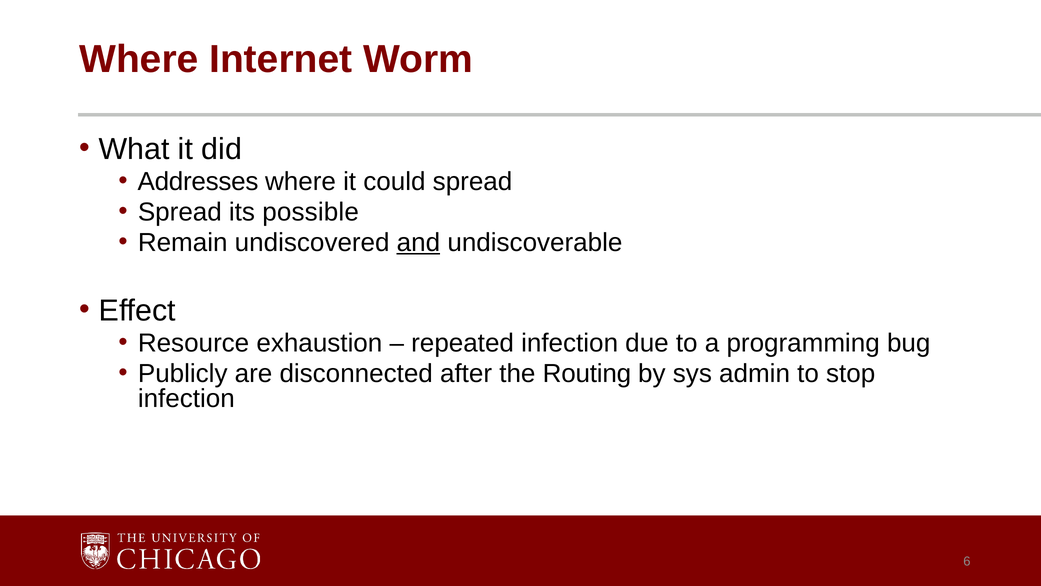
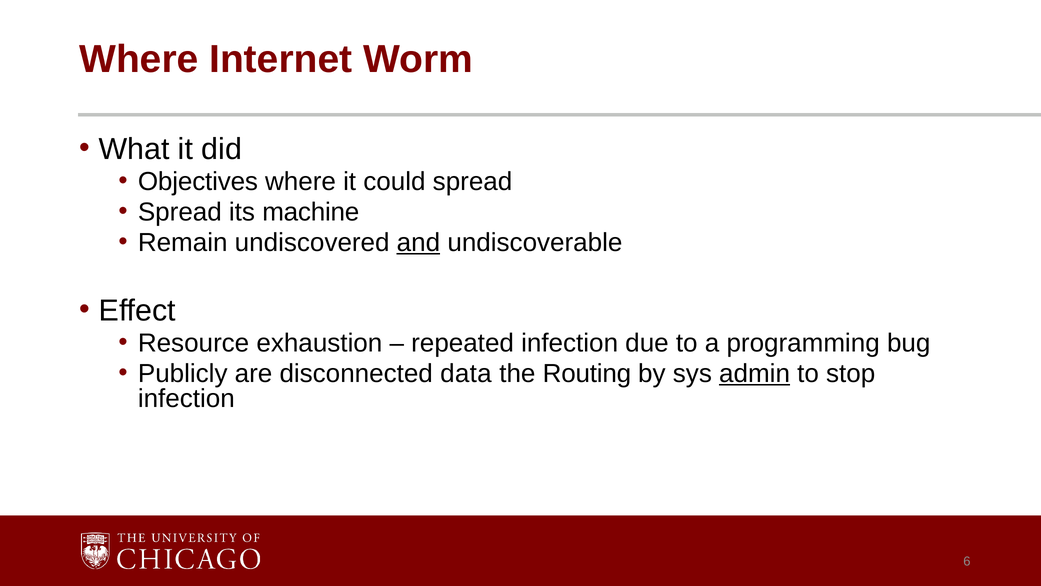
Addresses: Addresses -> Objectives
possible: possible -> machine
after: after -> data
admin underline: none -> present
